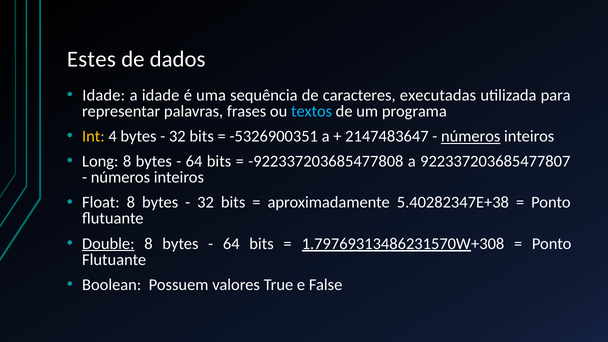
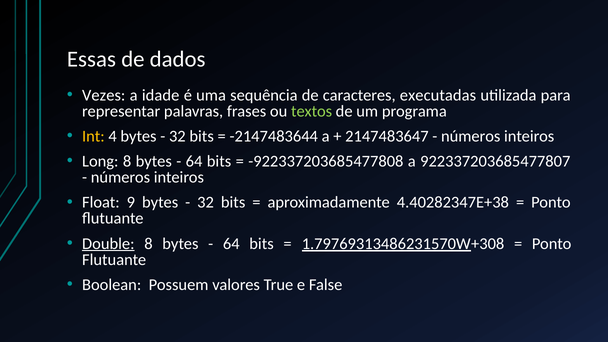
Estes: Estes -> Essas
Idade at (104, 95): Idade -> Vezes
textos colour: light blue -> light green
-5326900351: -5326900351 -> -2147483644
números at (471, 136) underline: present -> none
Float 8: 8 -> 9
5.40282347E+38: 5.40282347E+38 -> 4.40282347E+38
